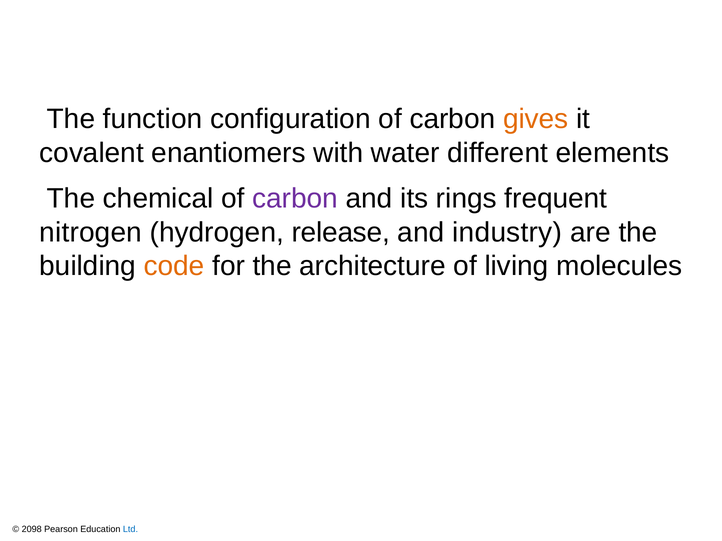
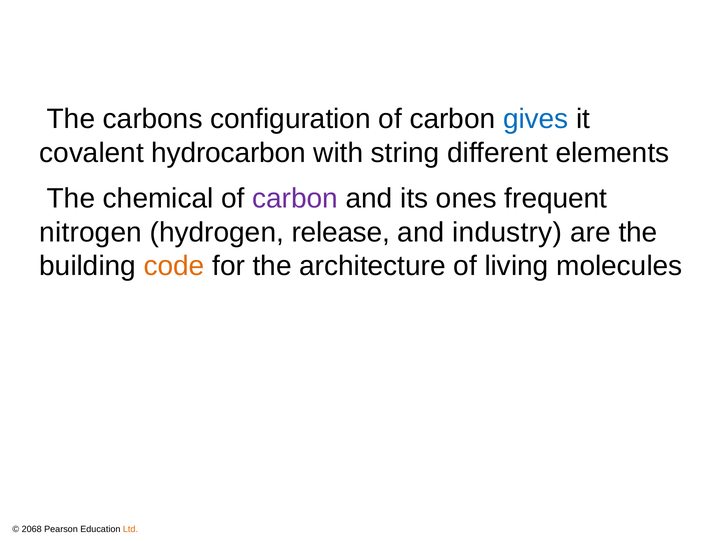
function: function -> carbons
gives colour: orange -> blue
enantiomers: enantiomers -> hydrocarbon
water: water -> string
rings: rings -> ones
2098: 2098 -> 2068
Ltd colour: blue -> orange
